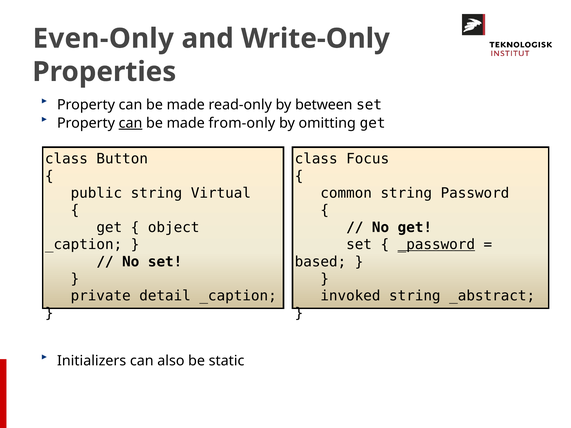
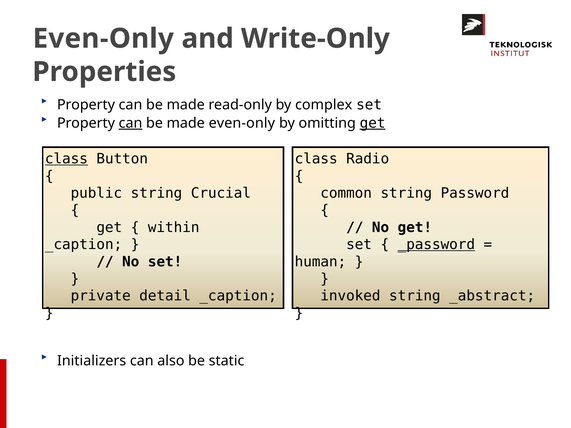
between: between -> complex
made from-only: from-only -> even-only
get at (373, 123) underline: none -> present
class at (66, 159) underline: none -> present
Focus: Focus -> Radio
Virtual: Virtual -> Crucial
object: object -> within
based: based -> human
